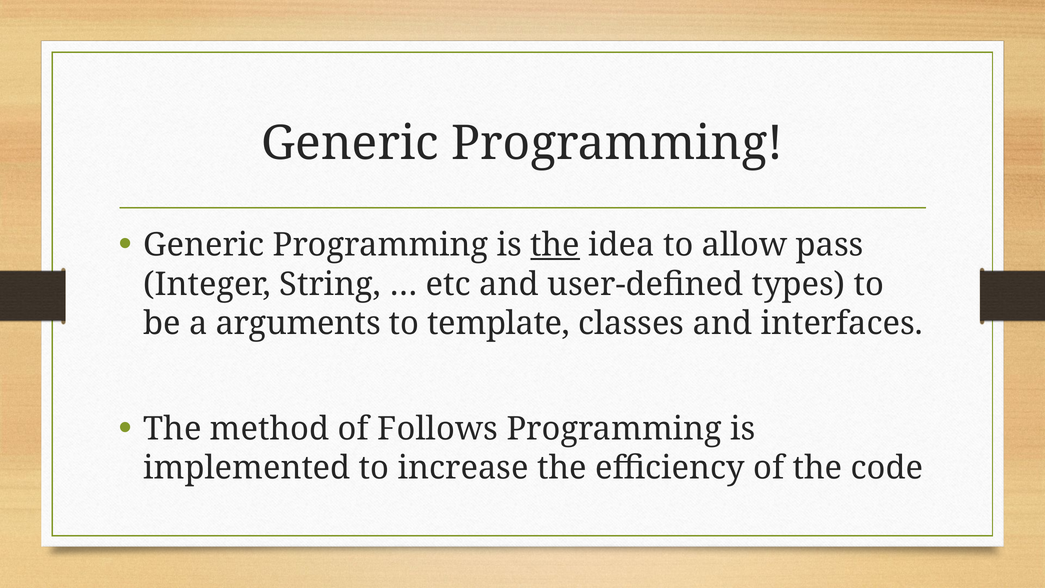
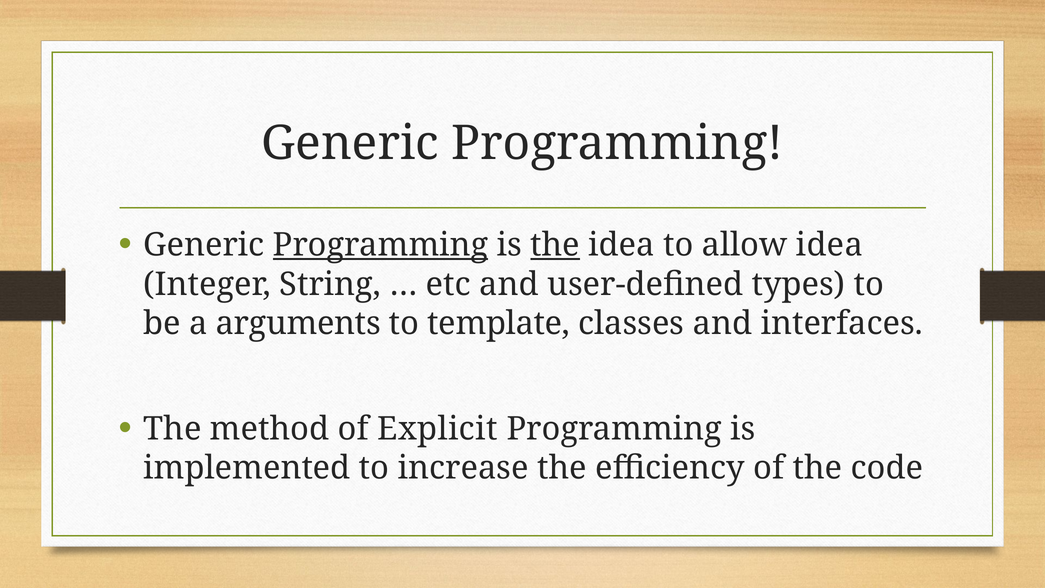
Programming at (381, 245) underline: none -> present
allow pass: pass -> idea
Follows: Follows -> Explicit
